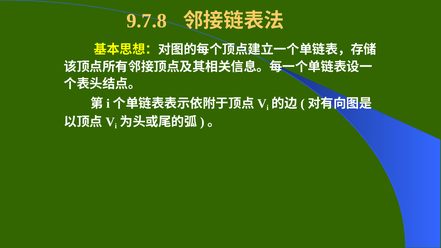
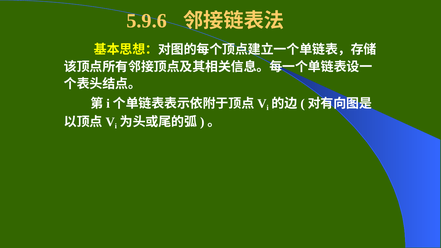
9.7.8: 9.7.8 -> 5.9.6
